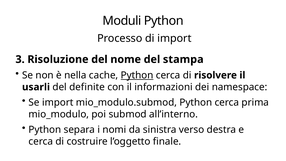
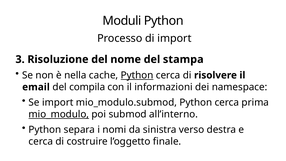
usarli: usarli -> email
definite: definite -> compila
mio_modulo underline: none -> present
